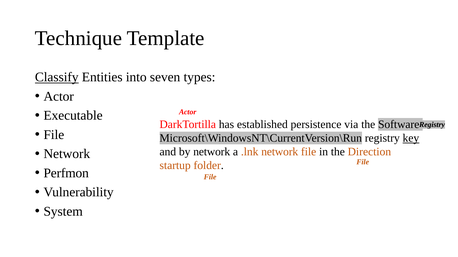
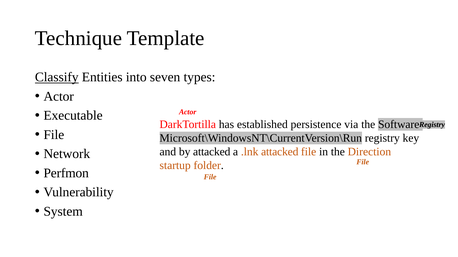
key underline: present -> none
by network: network -> attacked
.lnk network: network -> attacked
